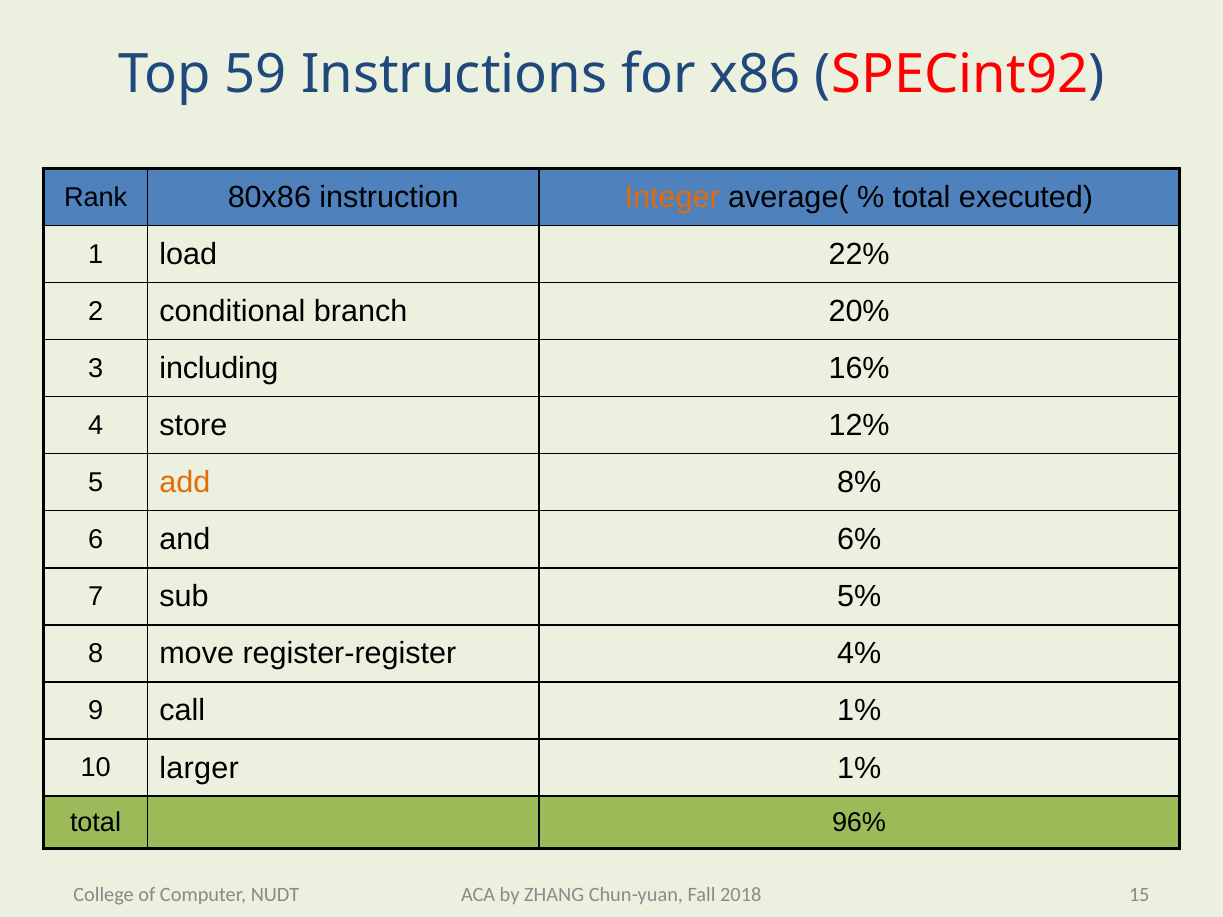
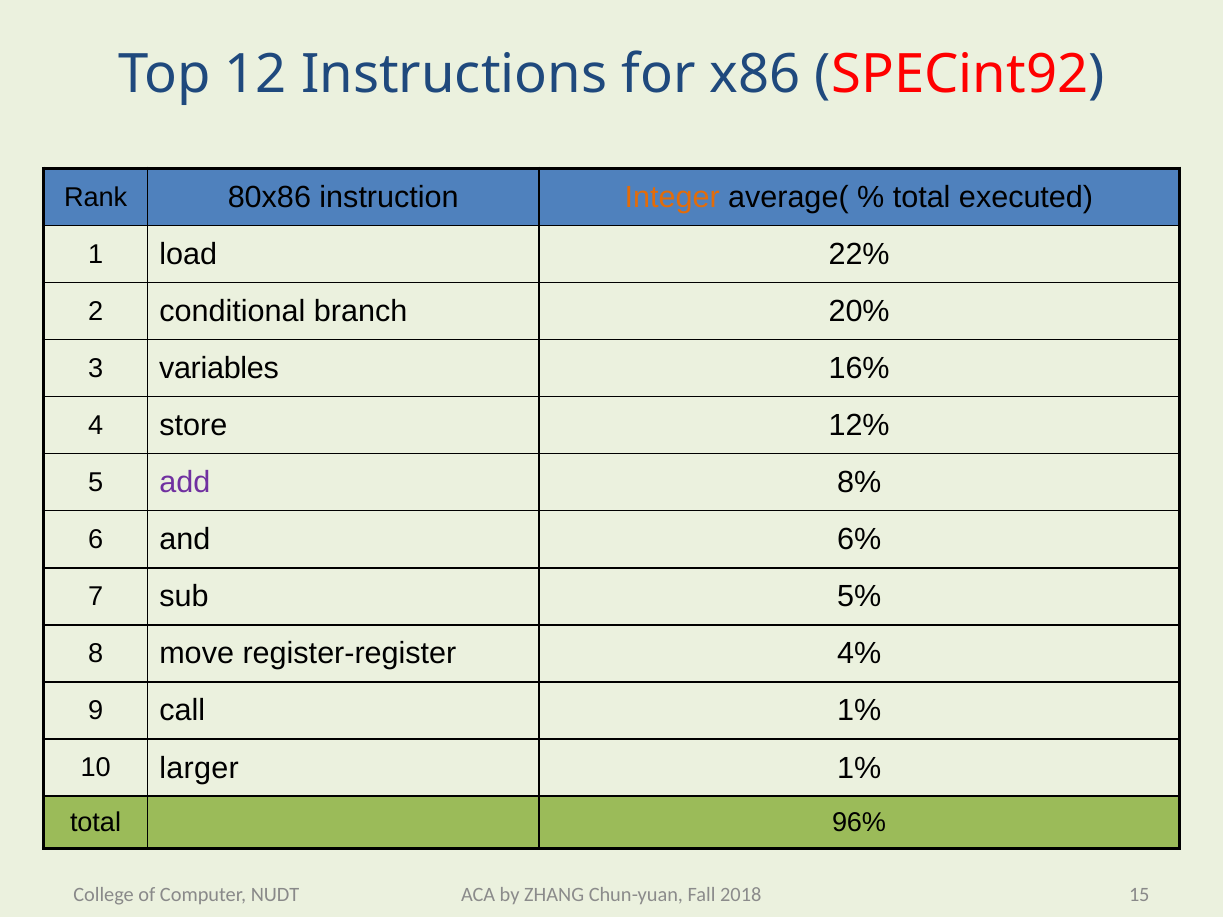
59: 59 -> 12
including: including -> variables
add colour: orange -> purple
